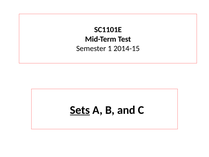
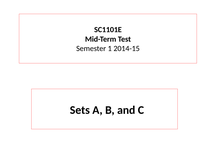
Sets at (80, 110) underline: present -> none
